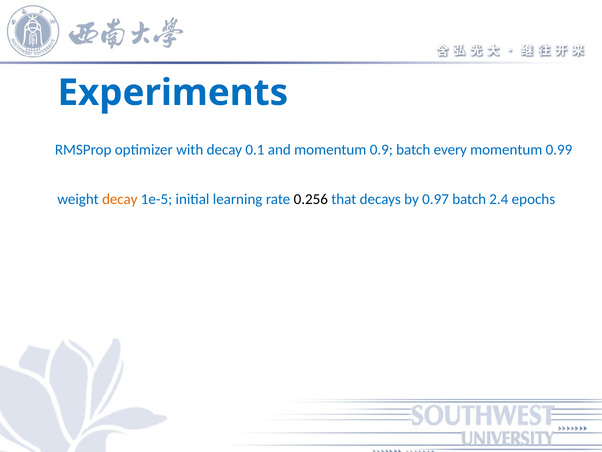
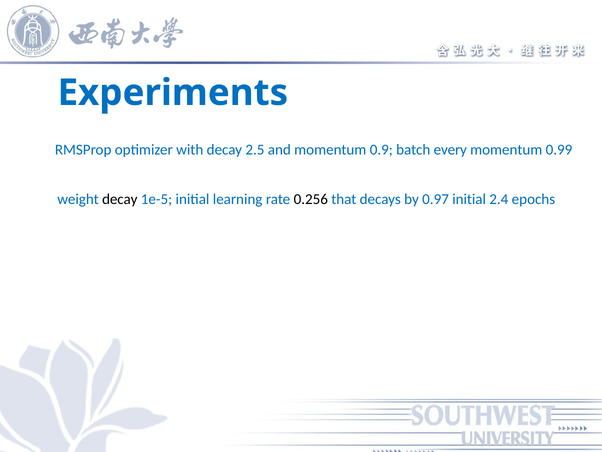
0.1: 0.1 -> 2.5
decay at (120, 199) colour: orange -> black
0.97 batch: batch -> initial
